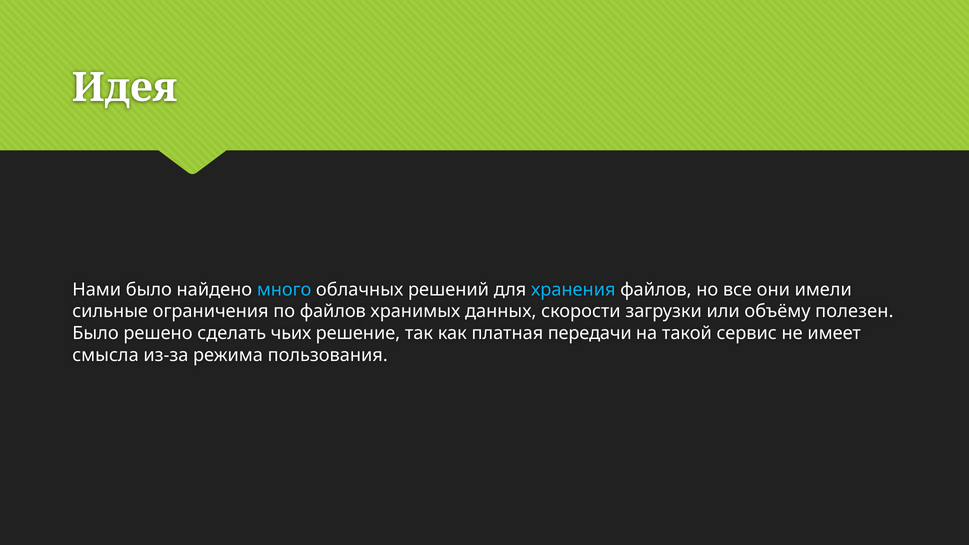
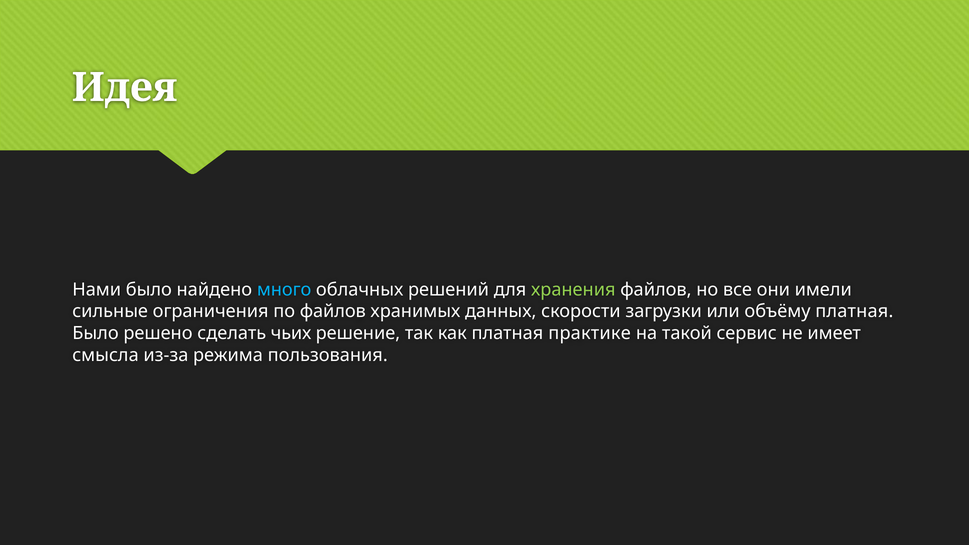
хранения colour: light blue -> light green
объёму полезен: полезен -> платная
передачи: передачи -> практике
